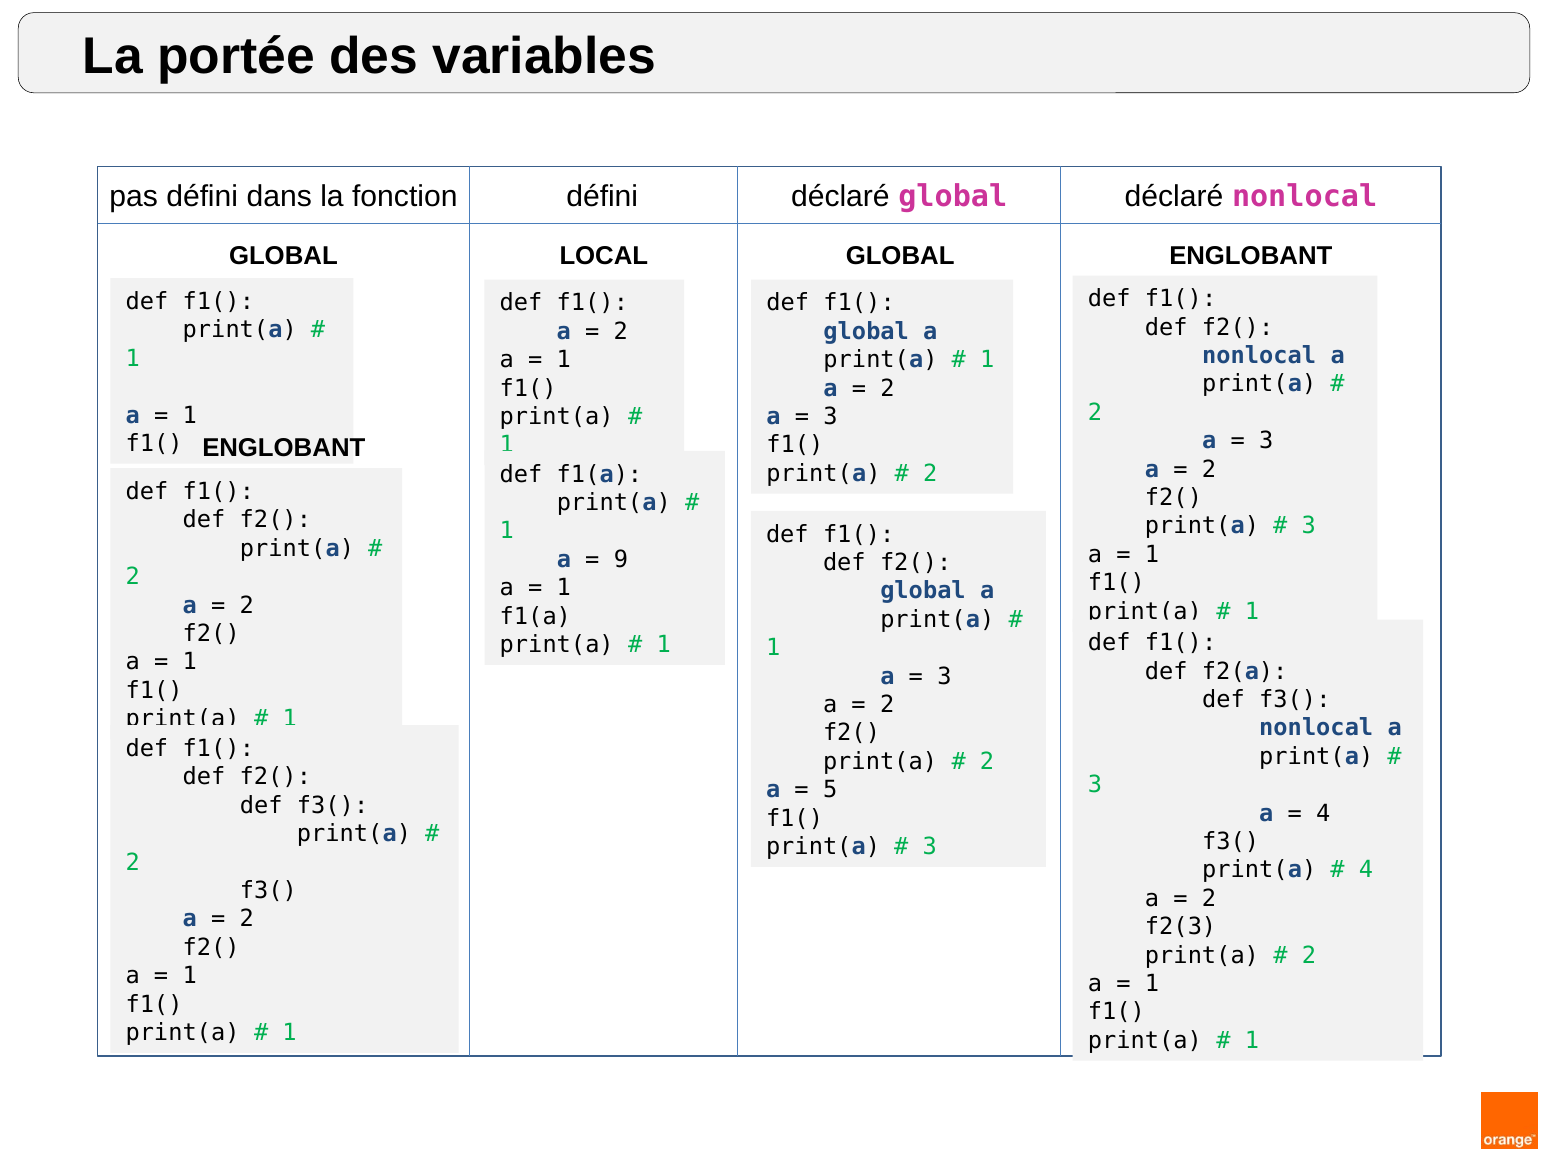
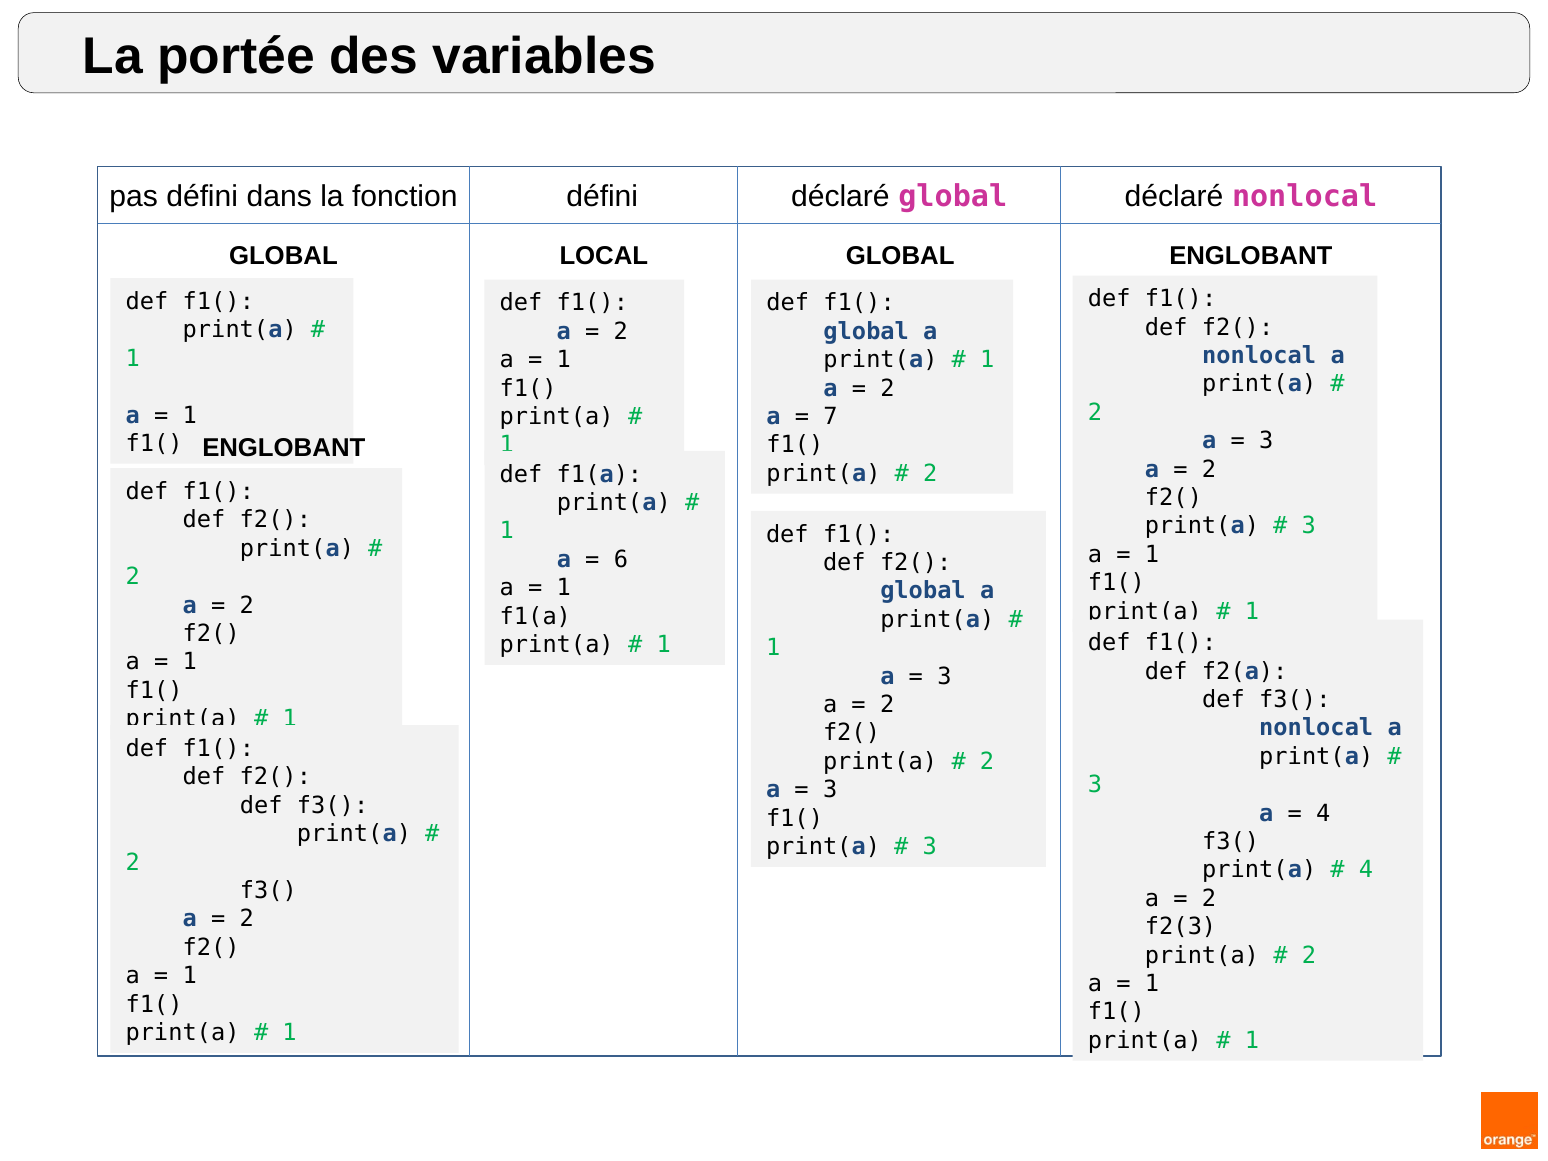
3 at (831, 417): 3 -> 7
9: 9 -> 6
5 at (830, 790): 5 -> 3
